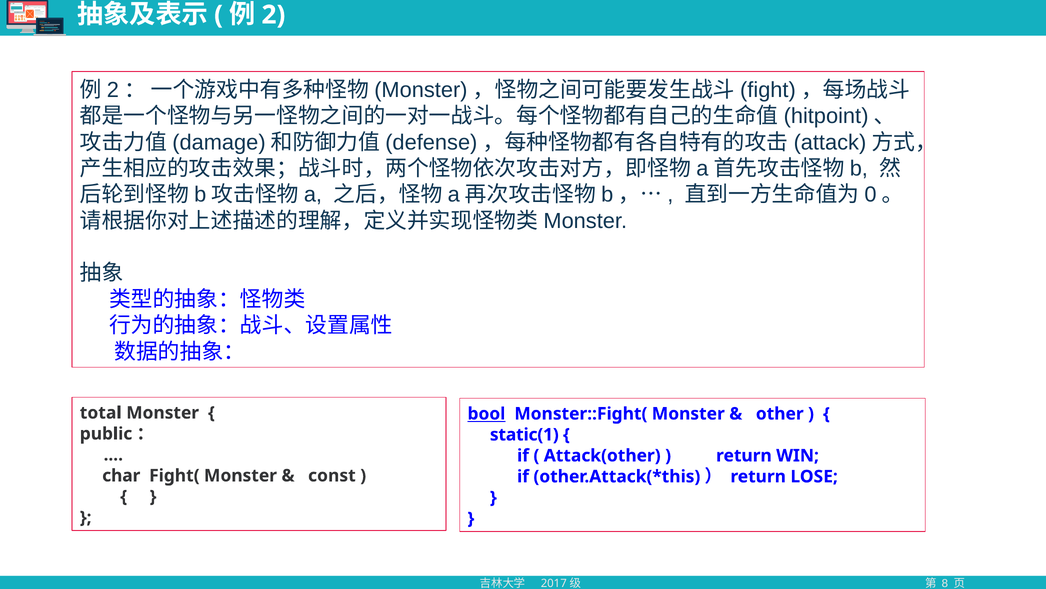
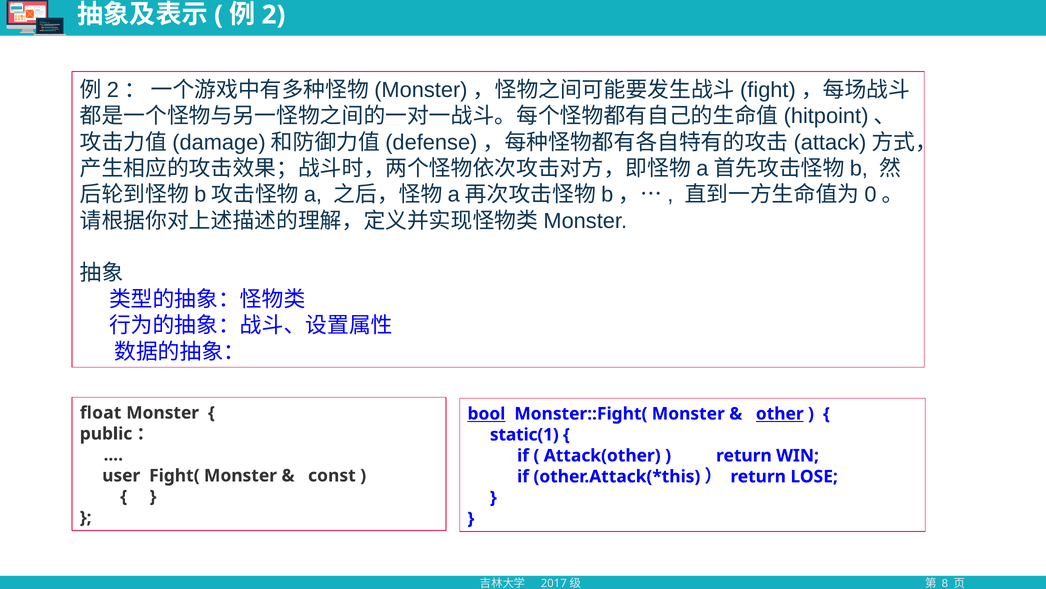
total: total -> float
other underline: none -> present
char: char -> user
